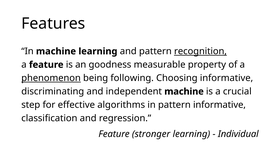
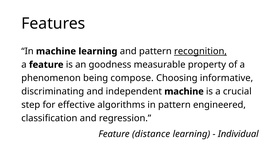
phenomenon underline: present -> none
following: following -> compose
pattern informative: informative -> engineered
stronger: stronger -> distance
